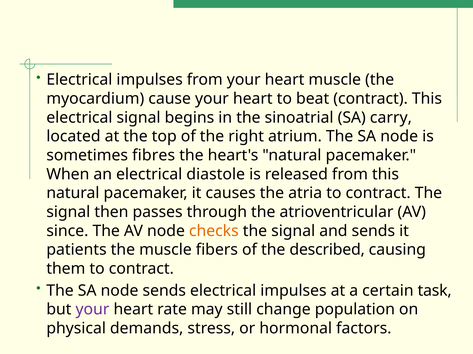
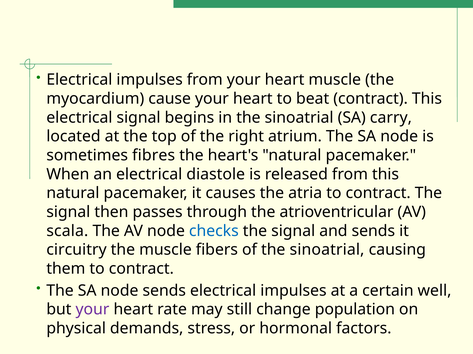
since: since -> scala
checks colour: orange -> blue
patients: patients -> circuitry
of the described: described -> sinoatrial
task: task -> well
